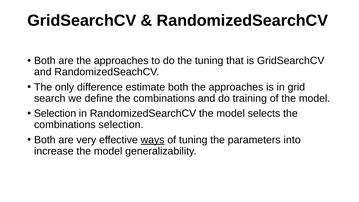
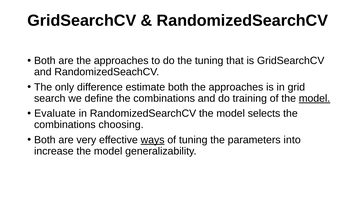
model at (315, 98) underline: none -> present
Selection at (55, 113): Selection -> Evaluate
combinations selection: selection -> choosing
